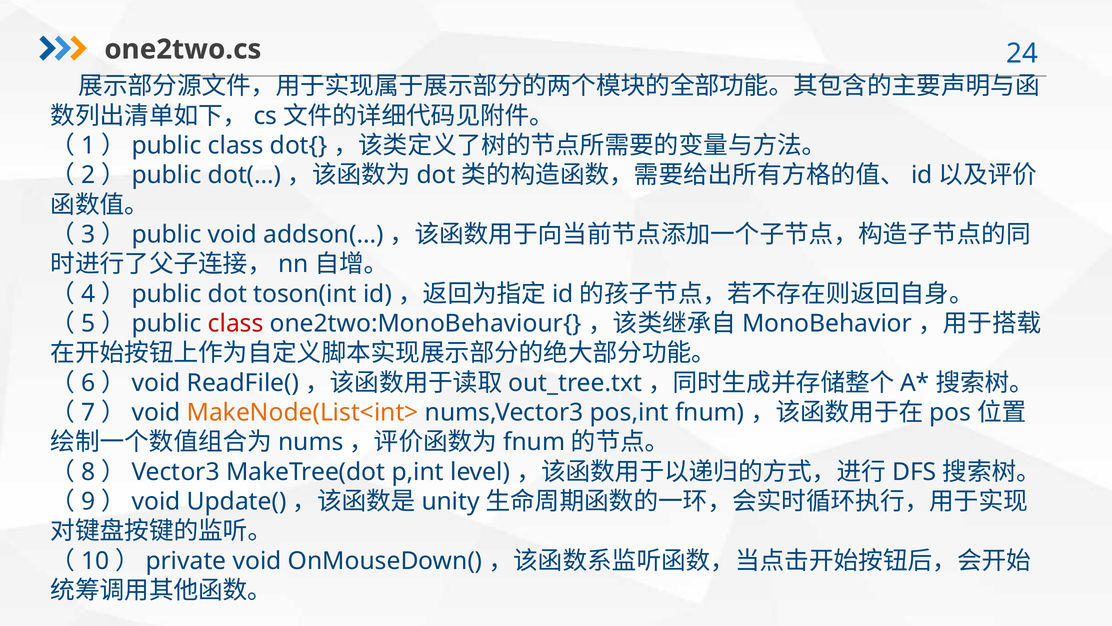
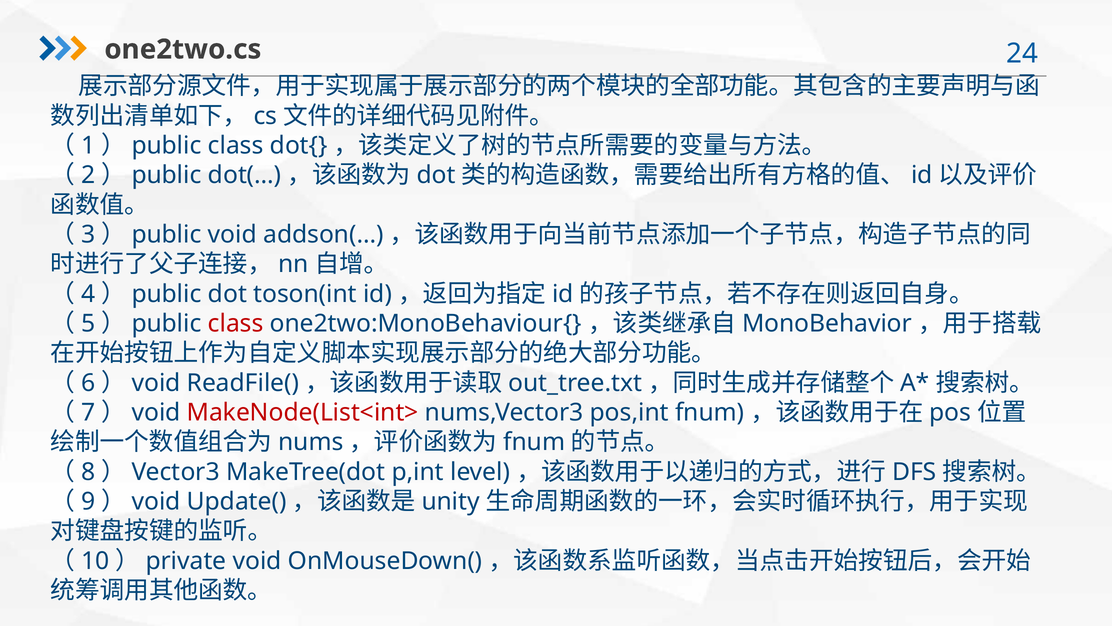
MakeNode(List<int> colour: orange -> red
